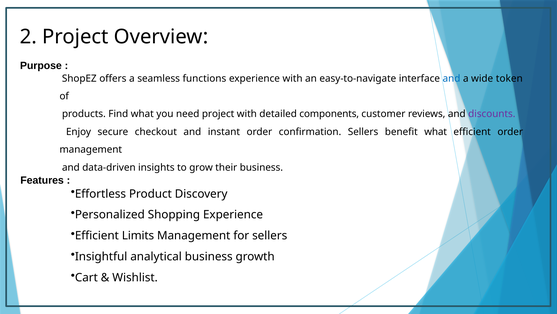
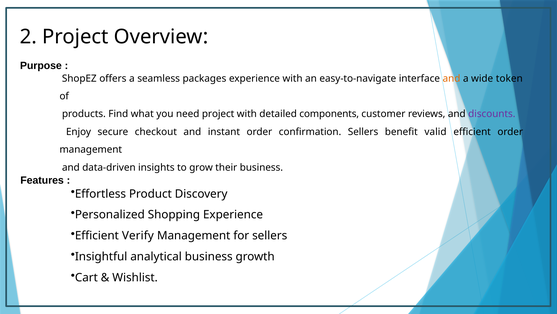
functions: functions -> packages
and at (451, 78) colour: blue -> orange
benefit what: what -> valid
Limits: Limits -> Verify
